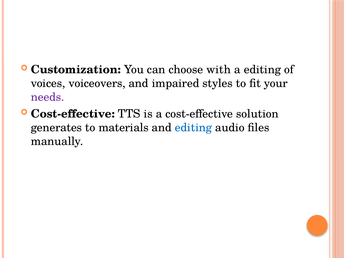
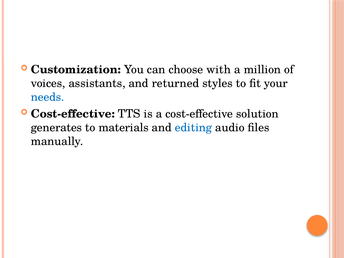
a editing: editing -> million
voiceovers: voiceovers -> assistants
impaired: impaired -> returned
needs colour: purple -> blue
